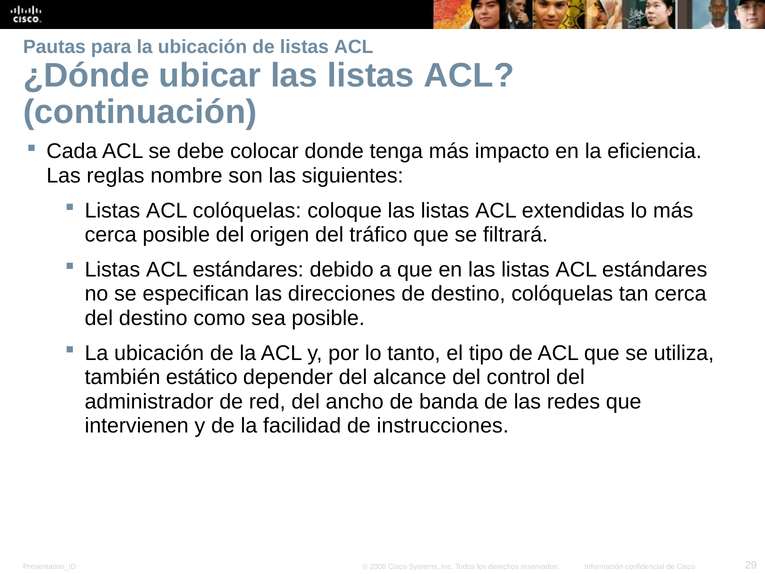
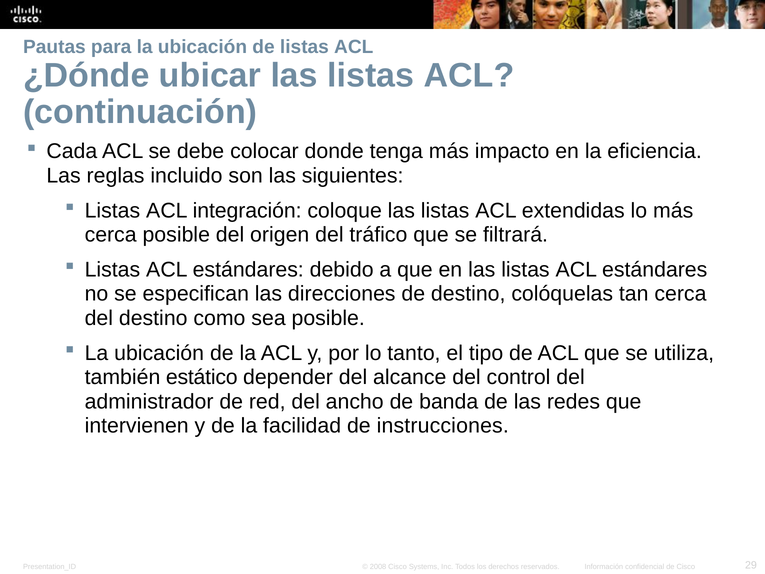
nombre: nombre -> incluido
ACL colóquelas: colóquelas -> integración
